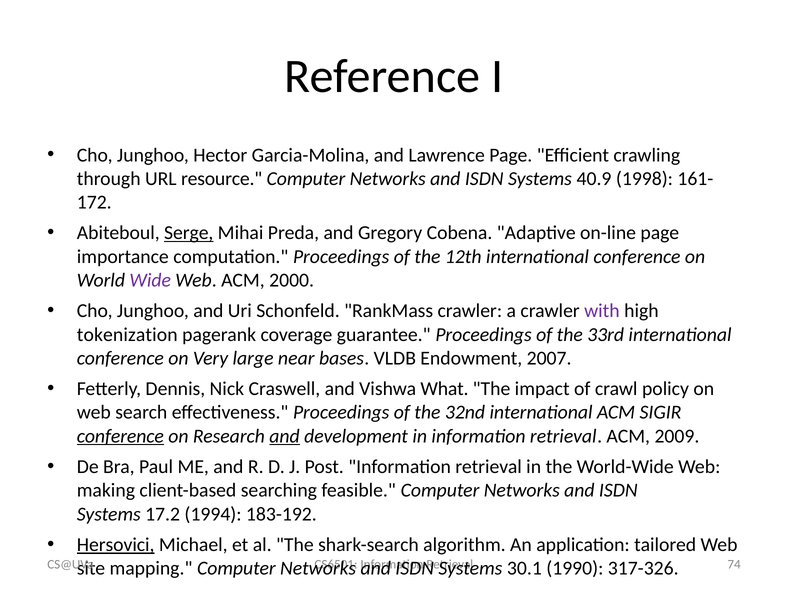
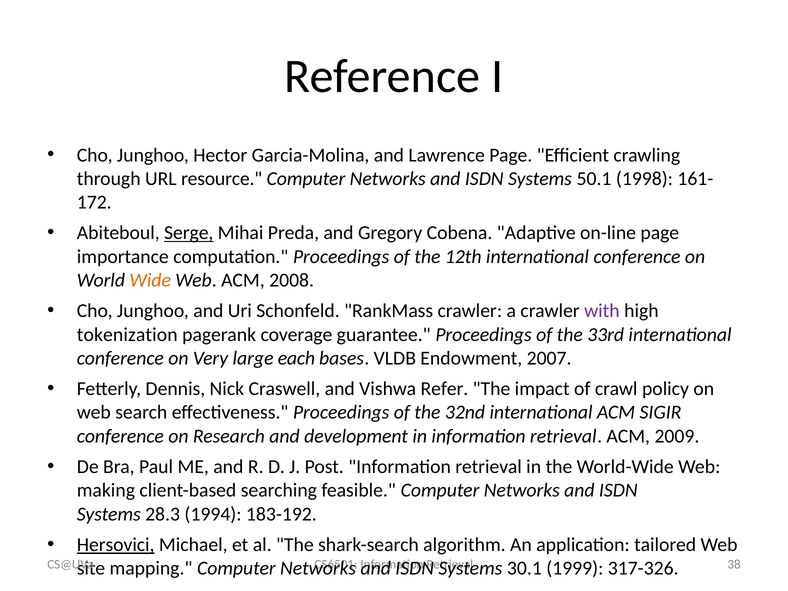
40.9: 40.9 -> 50.1
Wide colour: purple -> orange
2000: 2000 -> 2008
near: near -> each
What: What -> Refer
conference at (120, 436) underline: present -> none
and at (285, 436) underline: present -> none
17.2: 17.2 -> 28.3
74: 74 -> 38
1990: 1990 -> 1999
